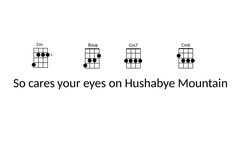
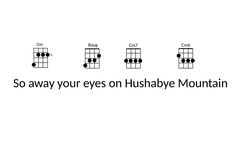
cares: cares -> away
